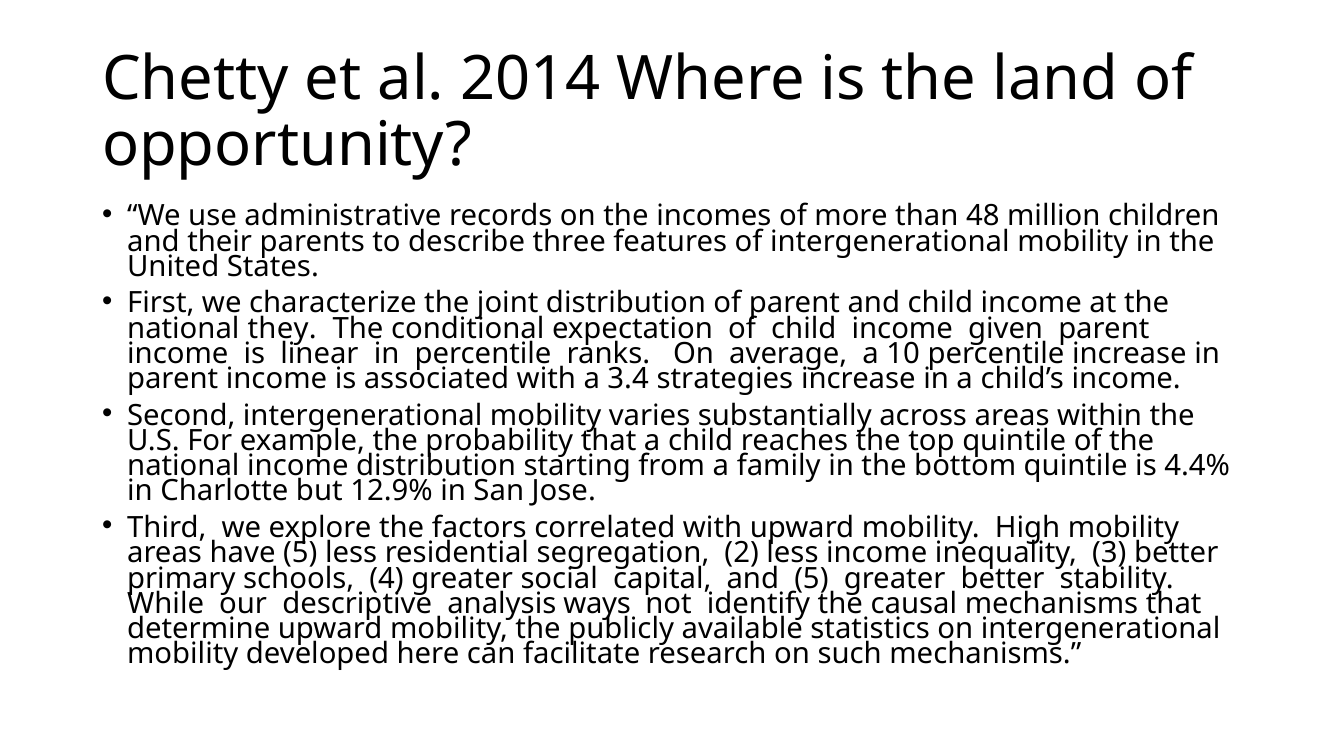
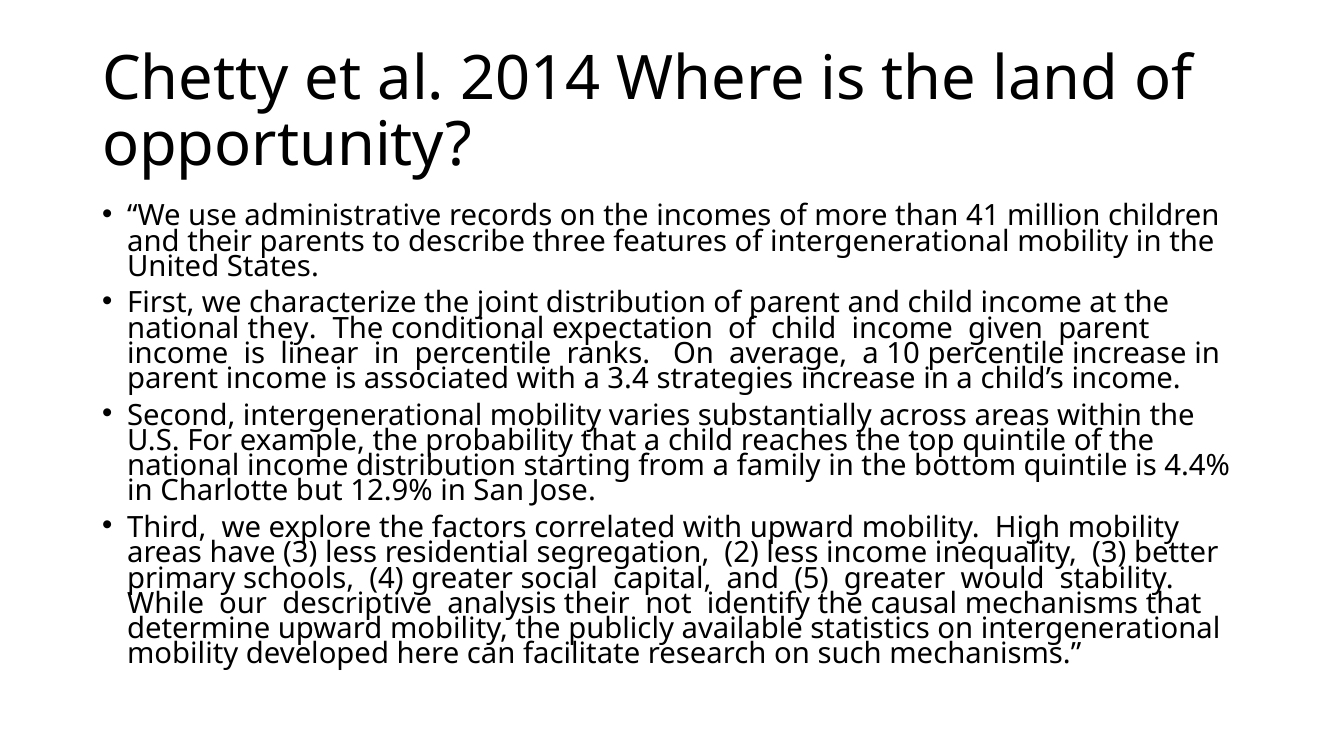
48: 48 -> 41
have 5: 5 -> 3
greater better: better -> would
analysis ways: ways -> their
